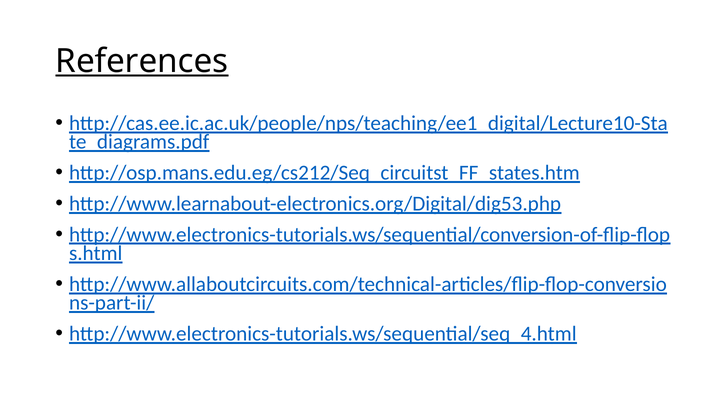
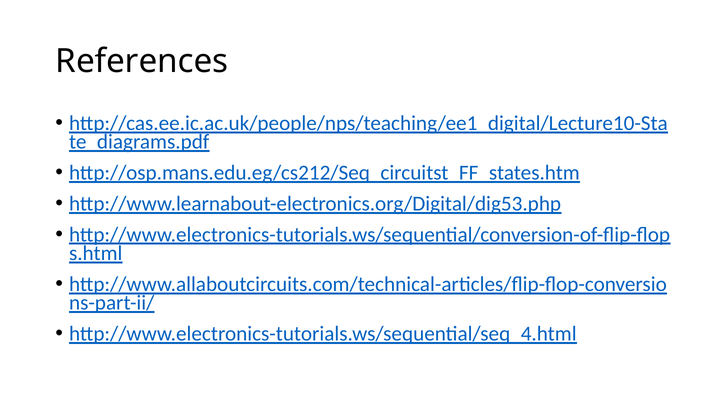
References underline: present -> none
